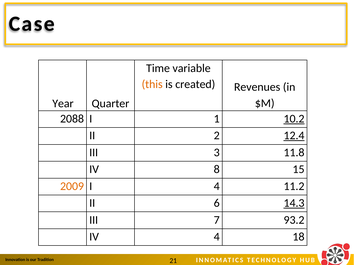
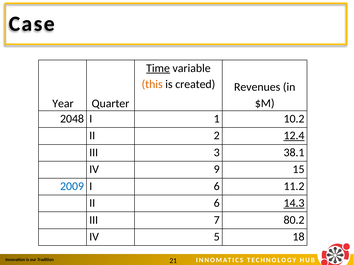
Time underline: none -> present
2088: 2088 -> 2048
10.2 underline: present -> none
11.8: 11.8 -> 38.1
8: 8 -> 9
2009 colour: orange -> blue
I 4: 4 -> 6
93.2: 93.2 -> 80.2
IV 4: 4 -> 5
